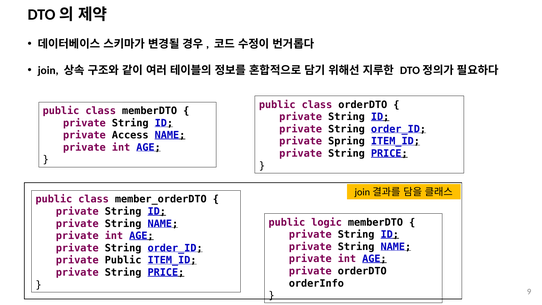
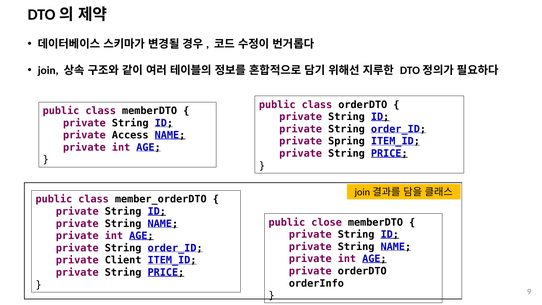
logic: logic -> close
private Public: Public -> Client
